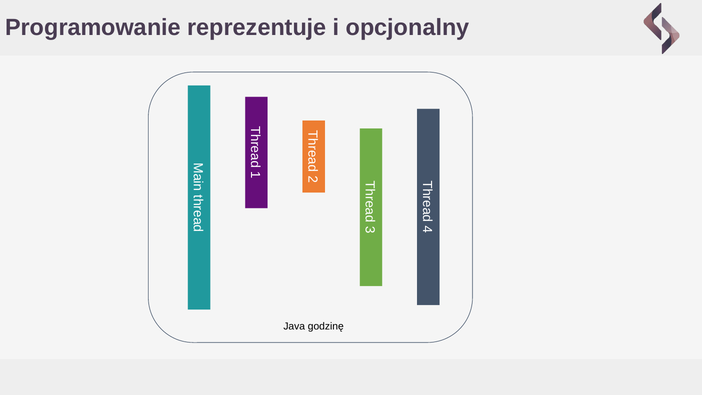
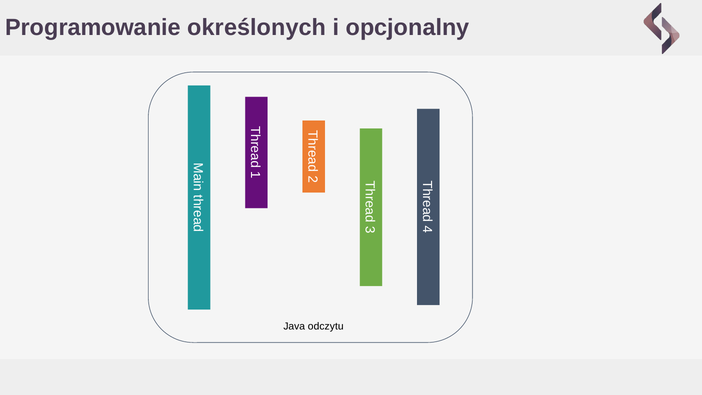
reprezentuje: reprezentuje -> określonych
godzinę: godzinę -> odczytu
